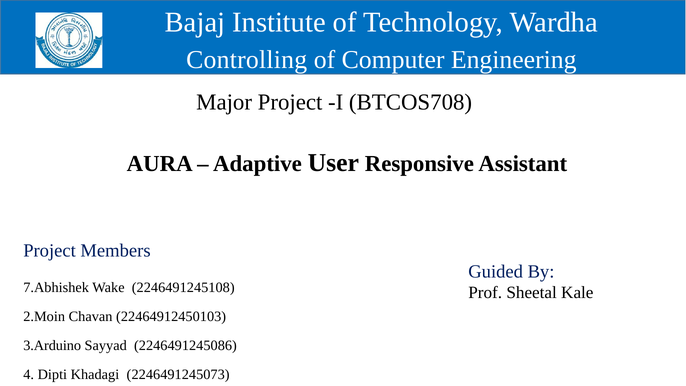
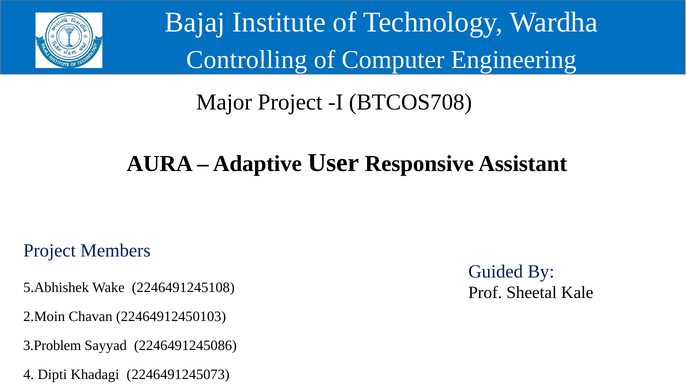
7.Abhishek: 7.Abhishek -> 5.Abhishek
3.Arduino: 3.Arduino -> 3.Problem
